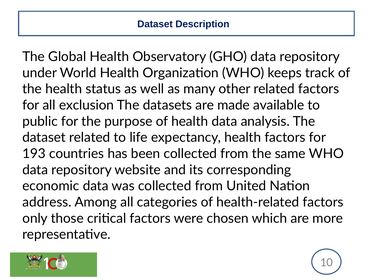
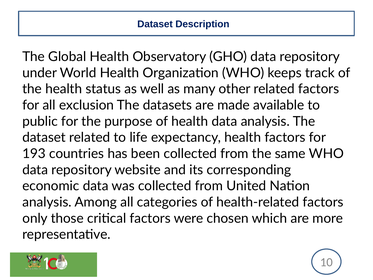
address at (47, 202): address -> analysis
